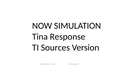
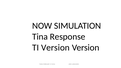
TI Sources: Sources -> Version
